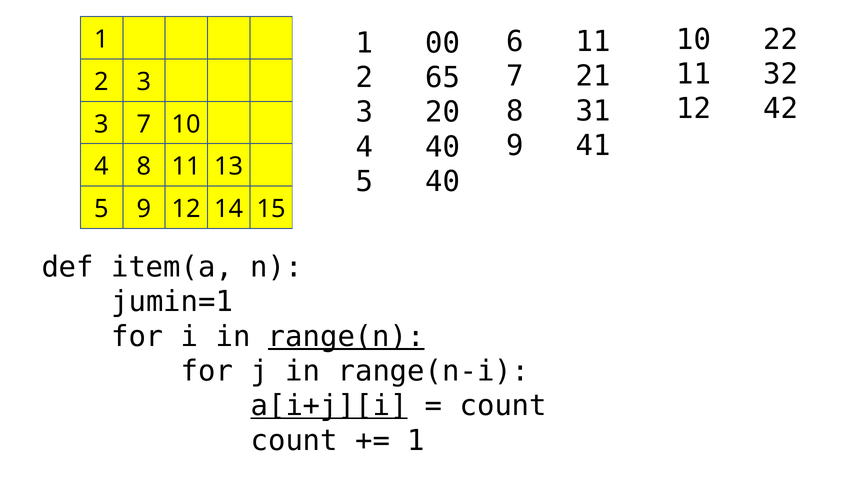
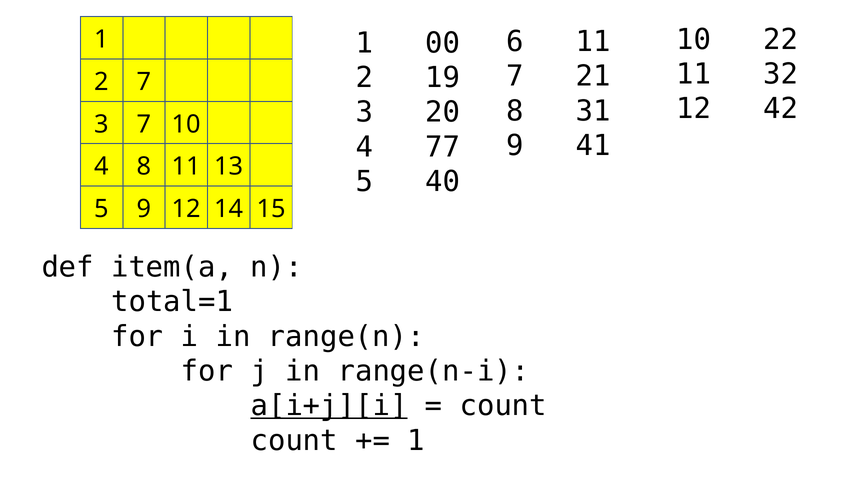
65: 65 -> 19
2 3: 3 -> 7
4 40: 40 -> 77
jumin=1: jumin=1 -> total=1
range(n underline: present -> none
